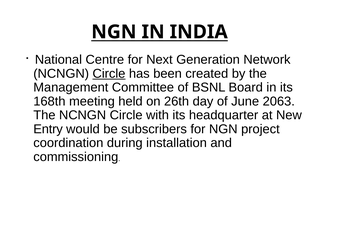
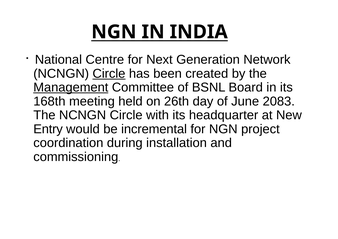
Management underline: none -> present
2063: 2063 -> 2083
subscribers: subscribers -> incremental
